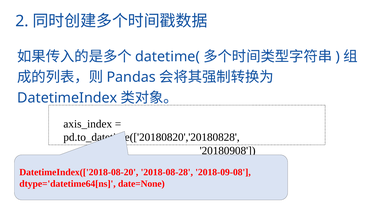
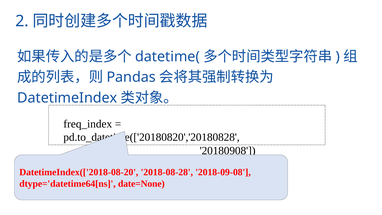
axis_index: axis_index -> freq_index
